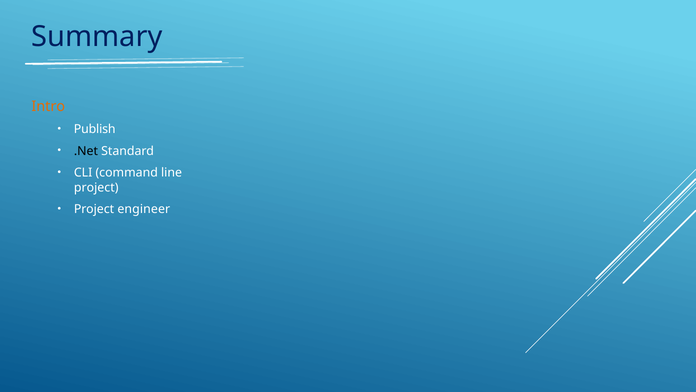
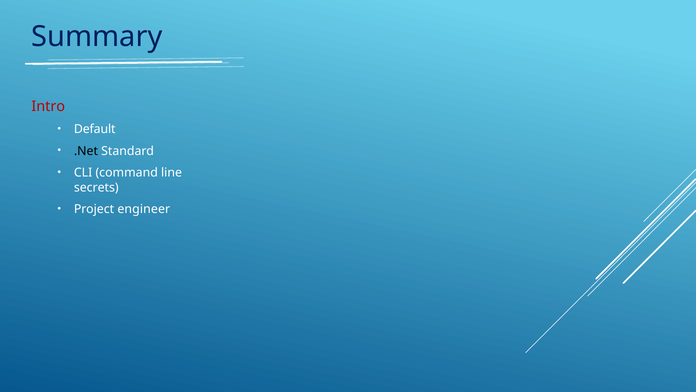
Intro colour: orange -> red
Publish: Publish -> Default
project at (96, 187): project -> secrets
